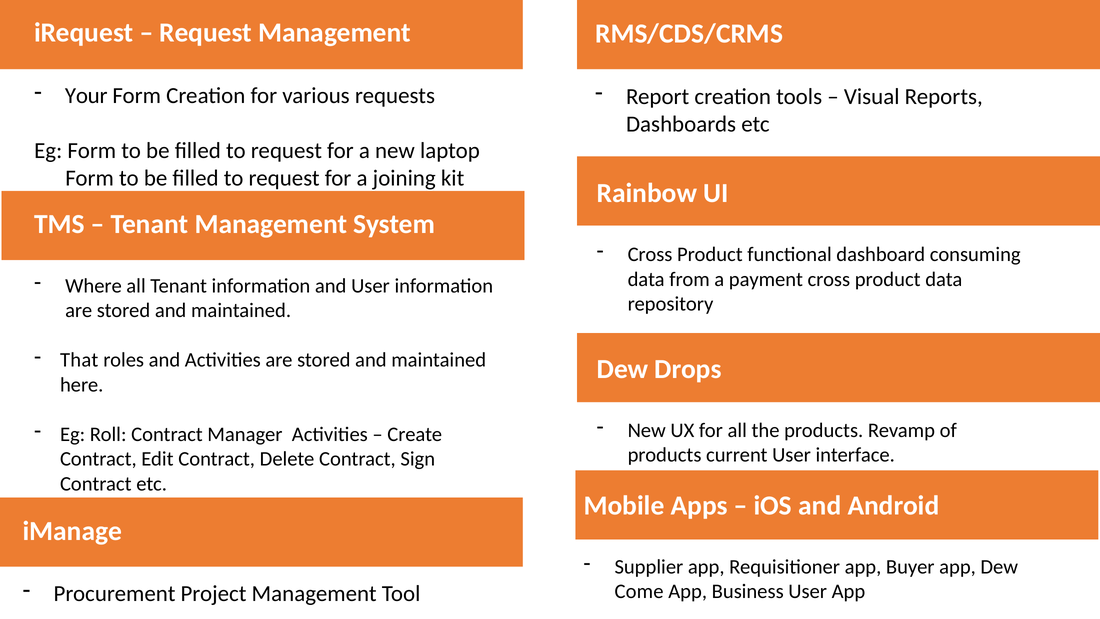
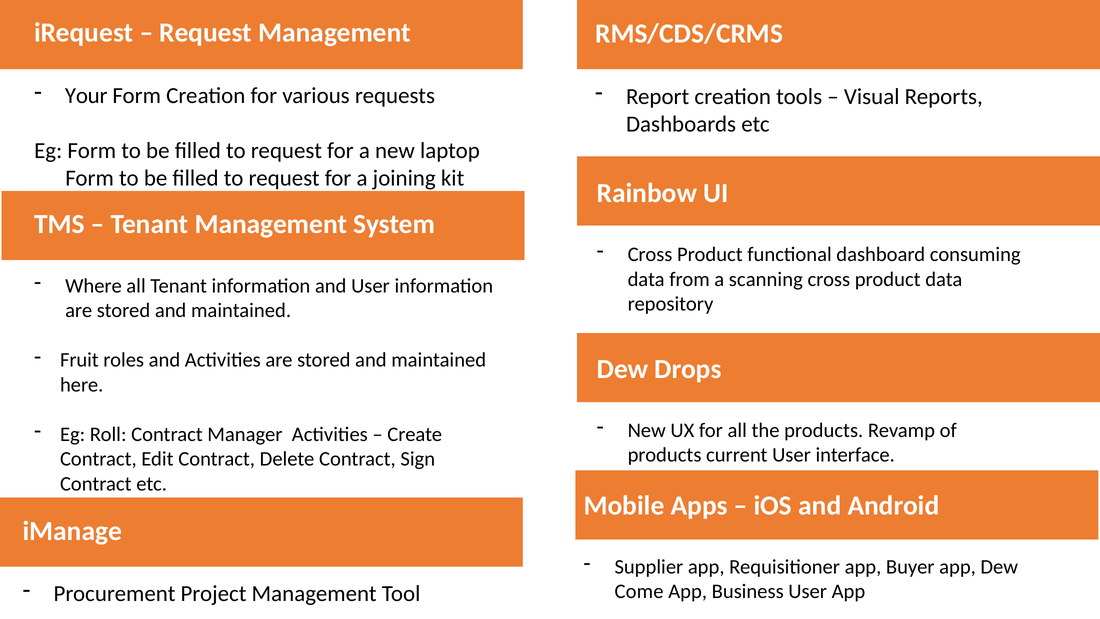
payment: payment -> scanning
That: That -> Fruit
